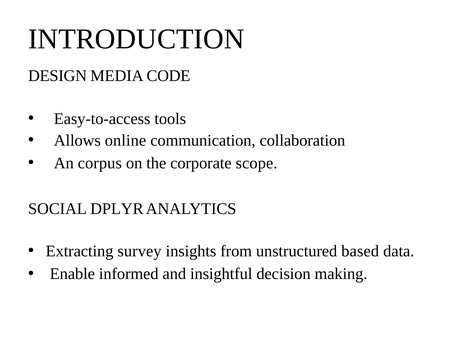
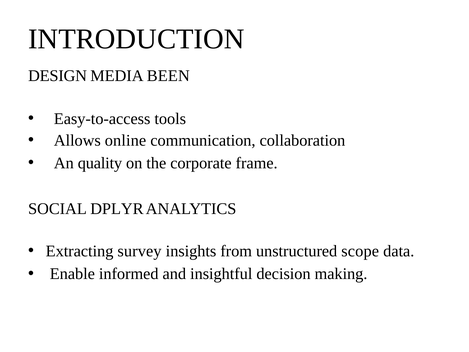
CODE: CODE -> BEEN
corpus: corpus -> quality
scope: scope -> frame
based: based -> scope
